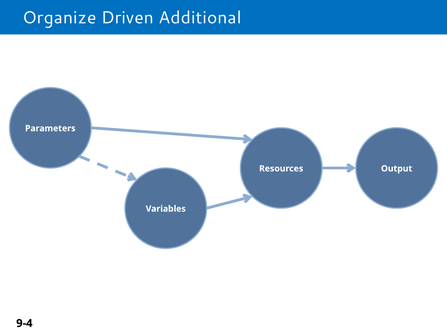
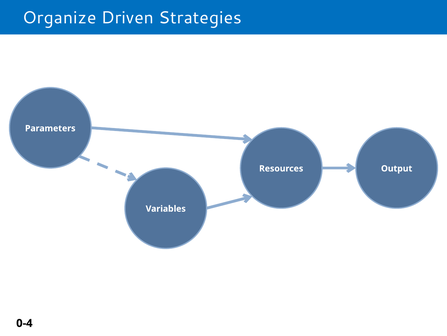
Additional: Additional -> Strategies
9-4: 9-4 -> 0-4
